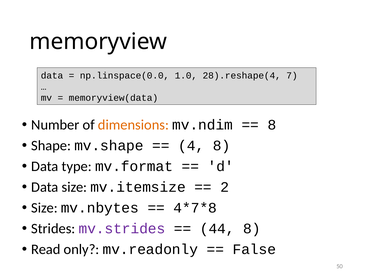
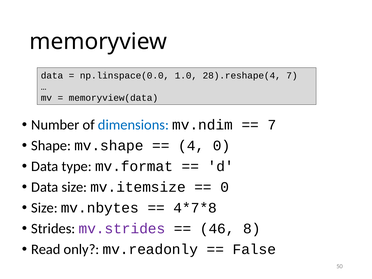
dimensions colour: orange -> blue
8 at (272, 125): 8 -> 7
4 8: 8 -> 0
2 at (225, 187): 2 -> 0
44: 44 -> 46
